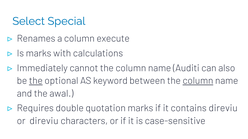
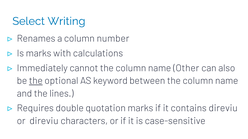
Special: Special -> Writing
execute: execute -> number
Auditi: Auditi -> Other
column at (198, 81) underline: present -> none
awal: awal -> lines
